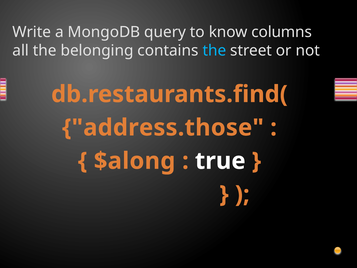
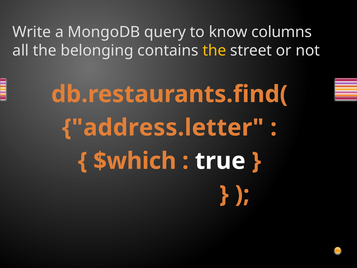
the at (214, 50) colour: light blue -> yellow
address.those: address.those -> address.letter
$along: $along -> $which
